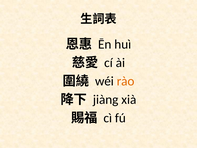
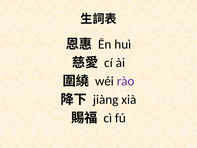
rào colour: orange -> purple
